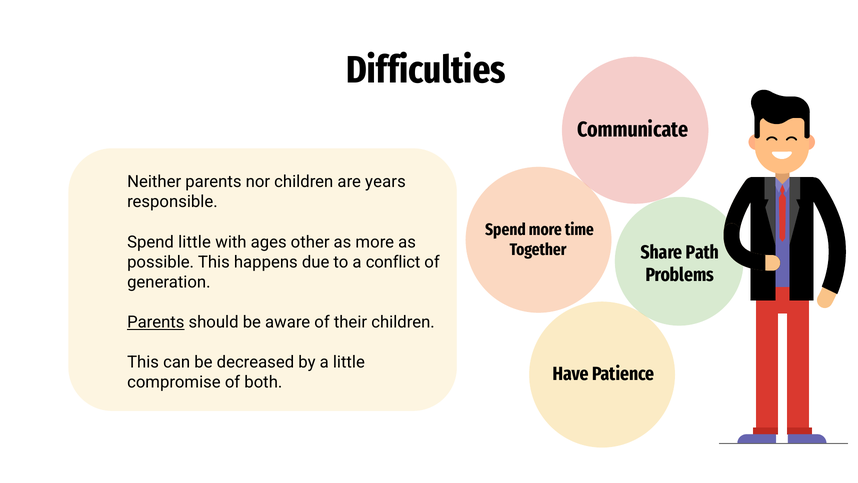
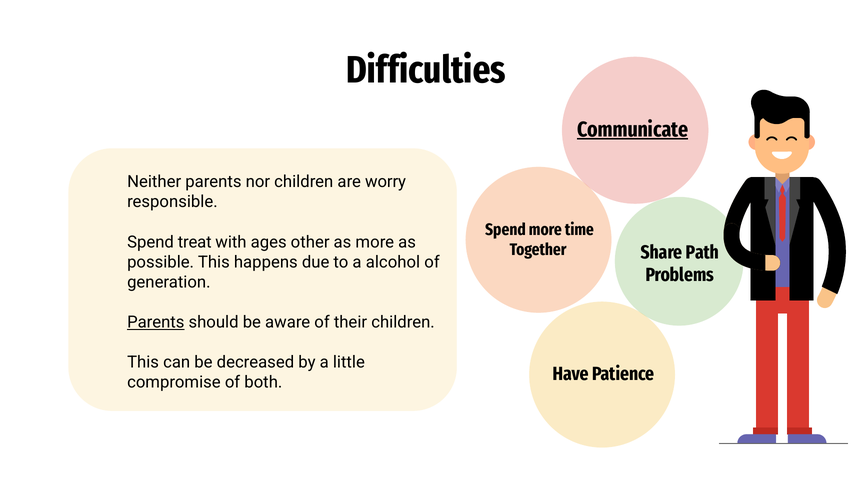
Communicate underline: none -> present
years: years -> worry
Spend little: little -> treat
conflict: conflict -> alcohol
